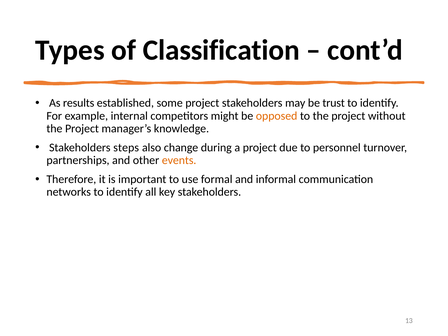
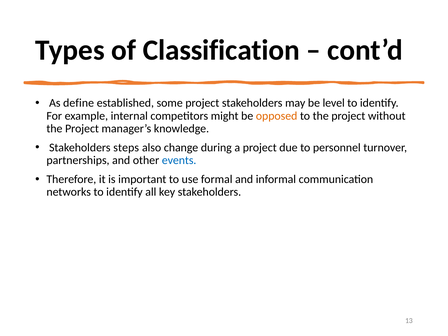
results: results -> define
trust: trust -> level
events colour: orange -> blue
